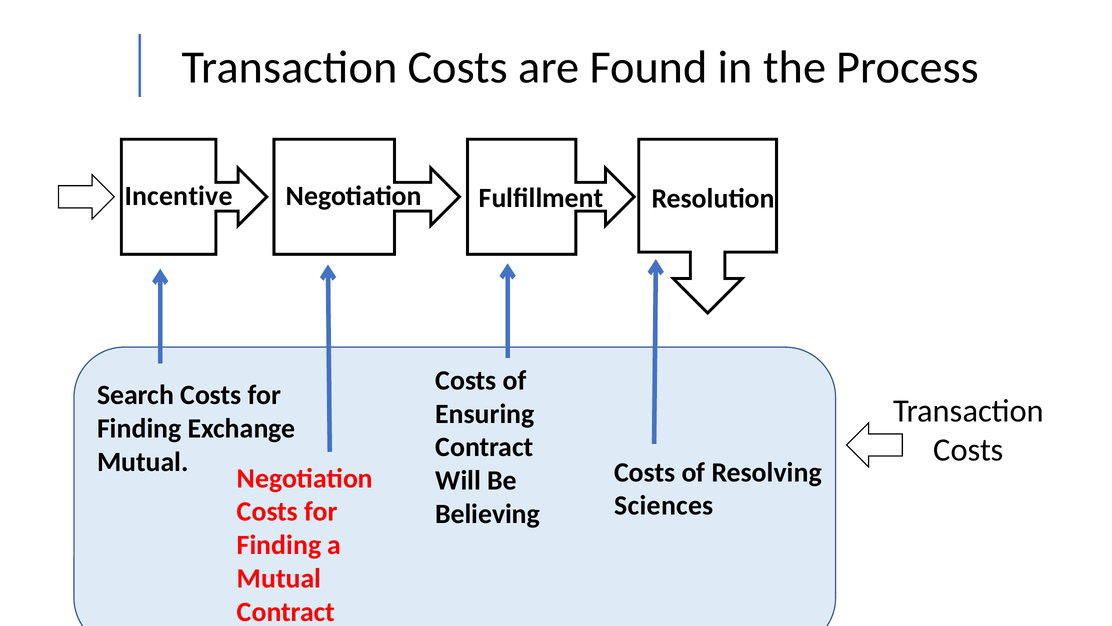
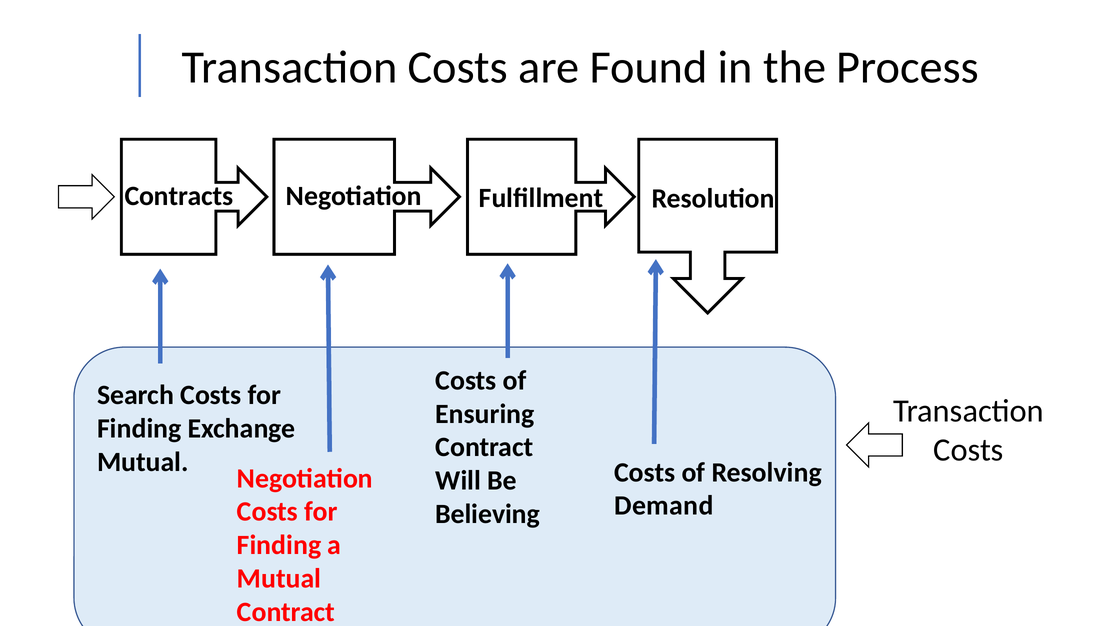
Incentive: Incentive -> Contracts
Sciences: Sciences -> Demand
